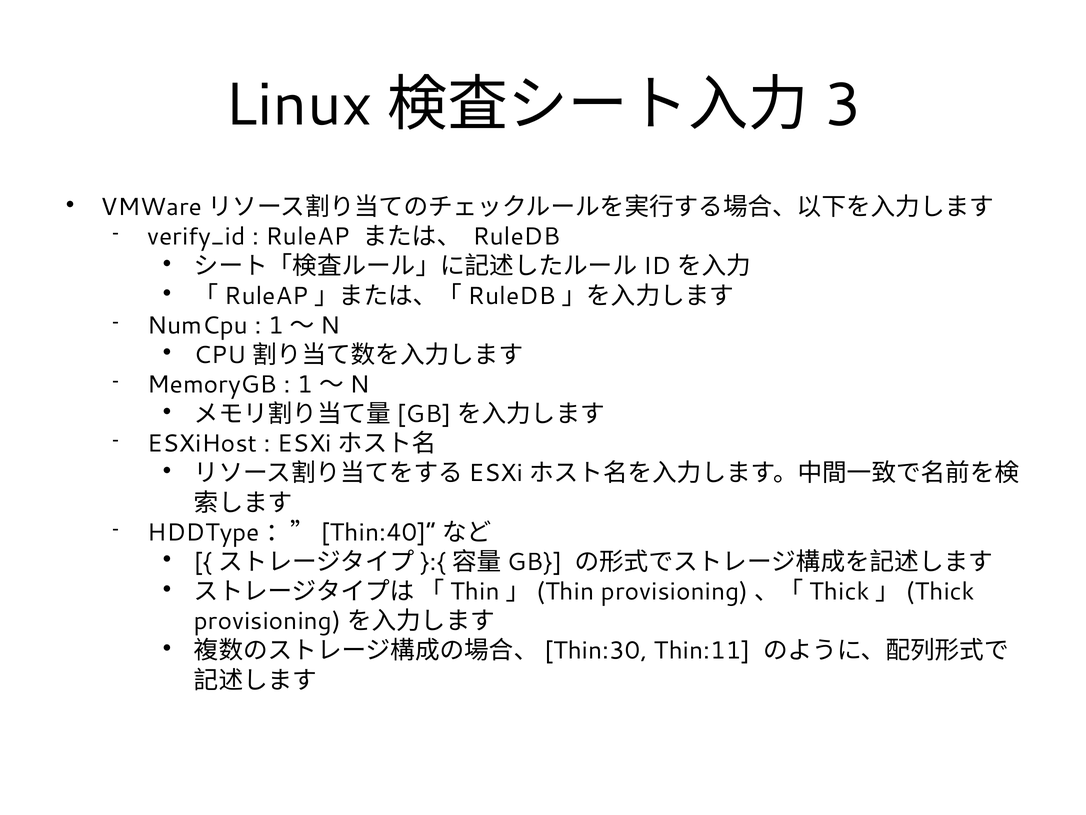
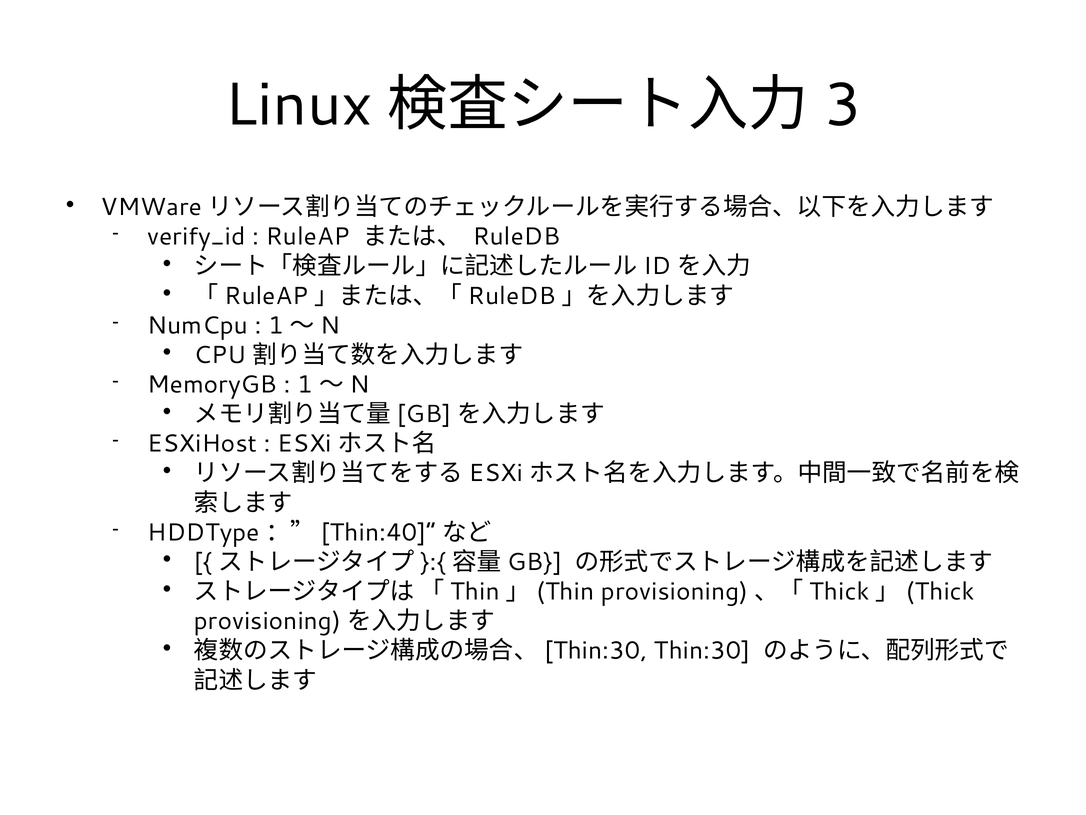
Thin:11: Thin:11 -> Thin:30
